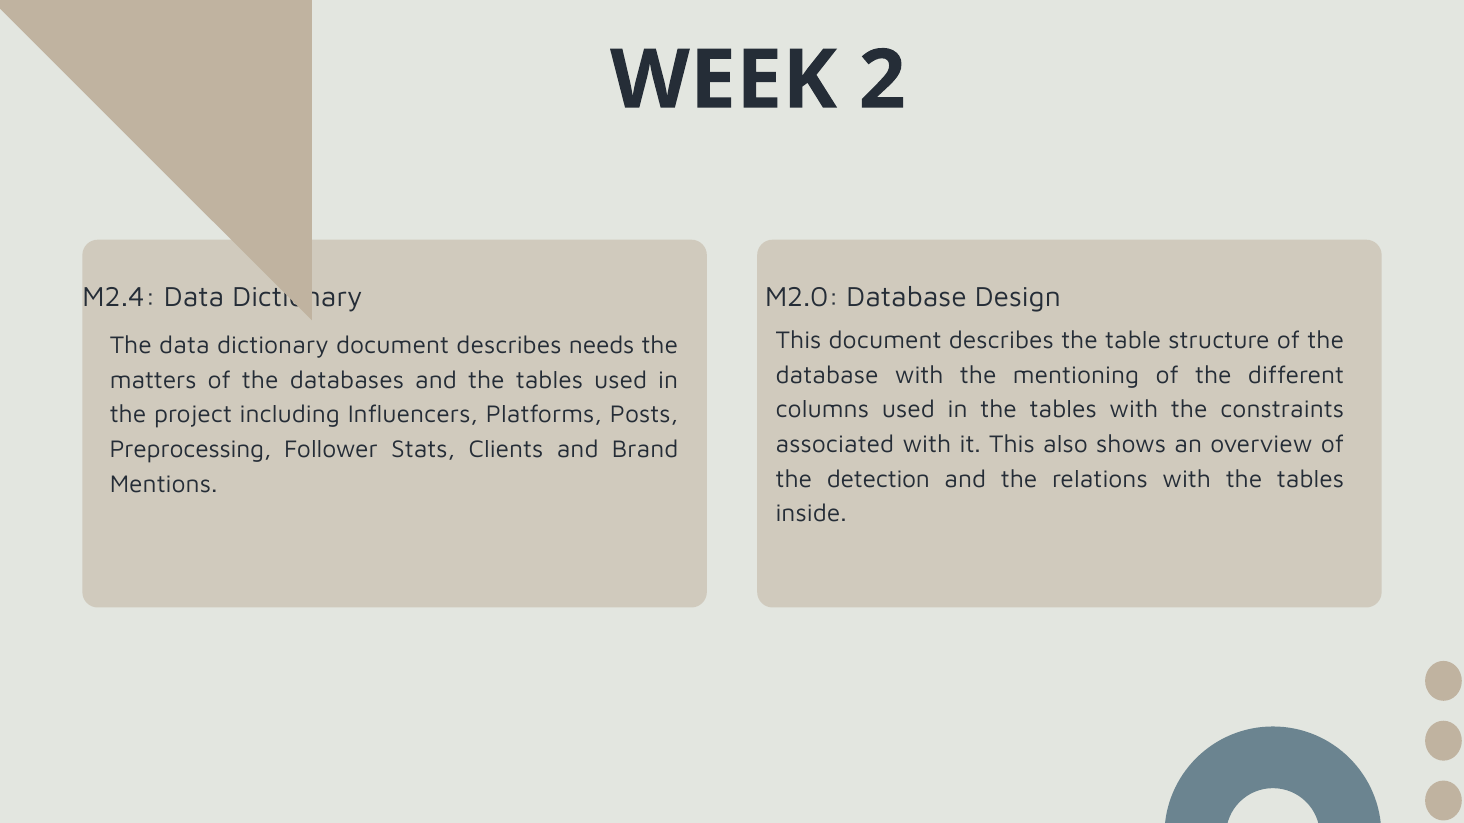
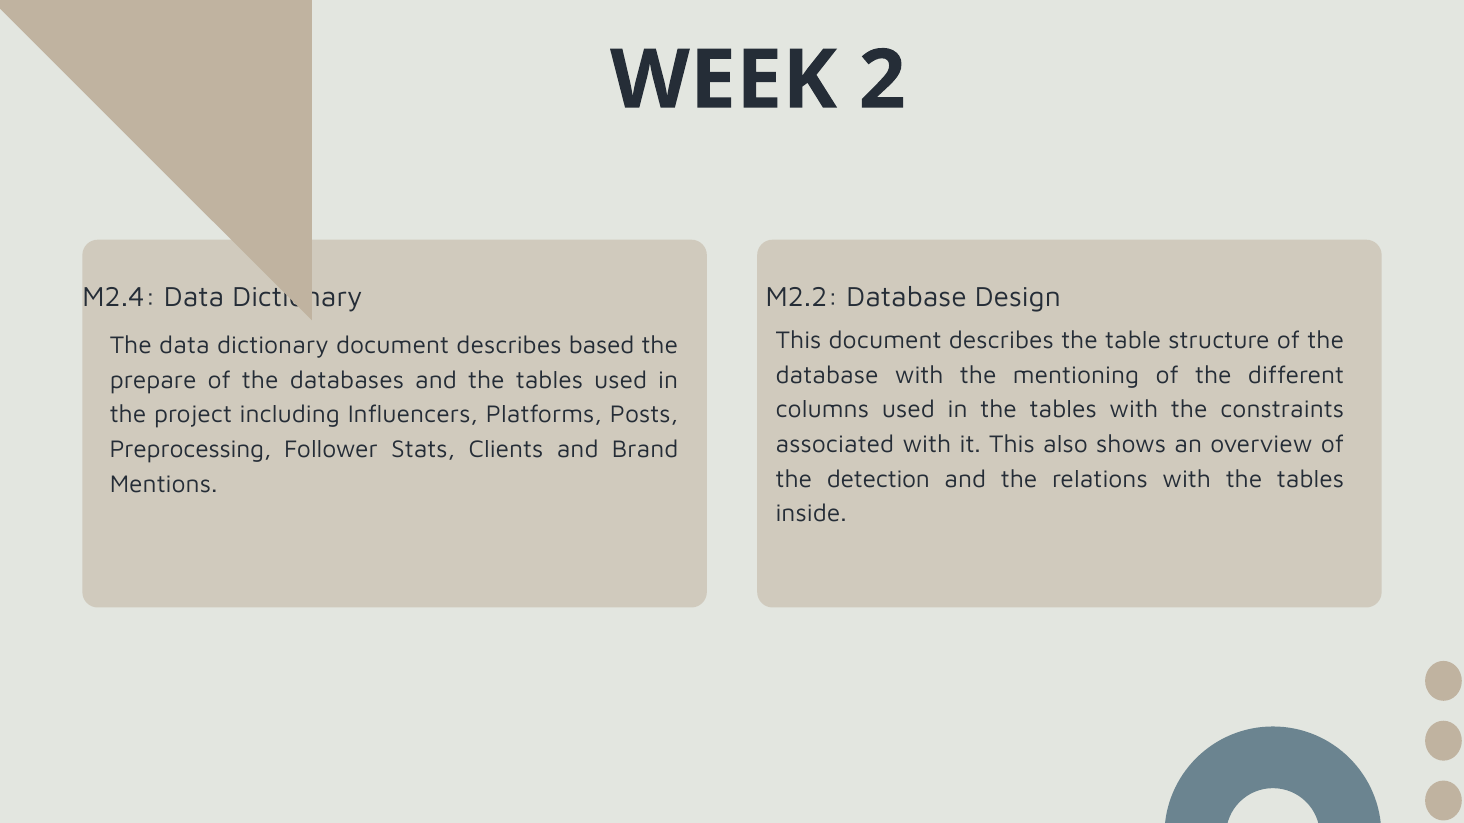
M2.0: M2.0 -> M2.2
needs: needs -> based
matters: matters -> prepare
